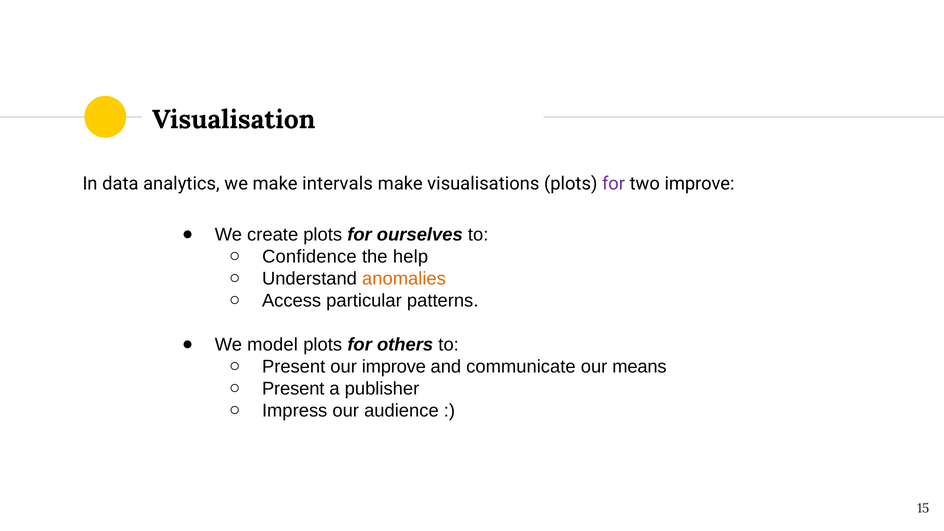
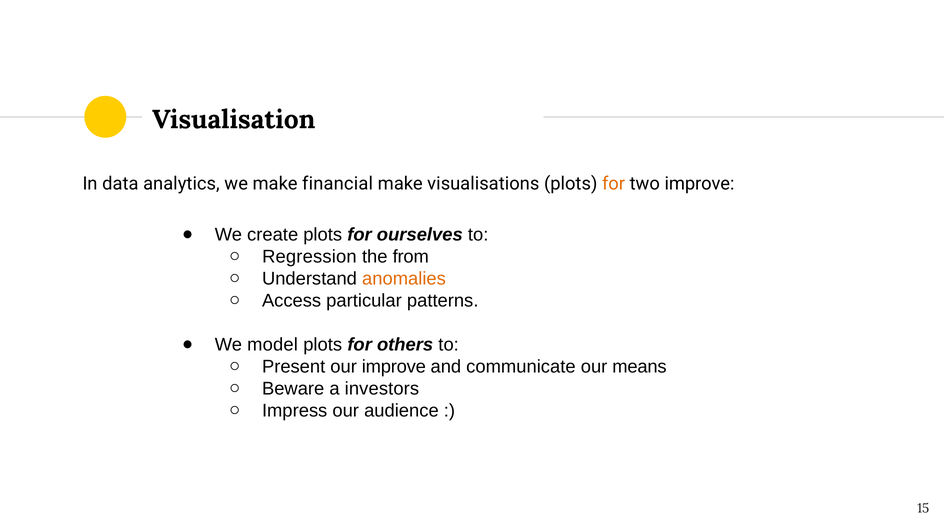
intervals: intervals -> financial
for at (614, 184) colour: purple -> orange
Confidence: Confidence -> Regression
help: help -> from
Present at (293, 389): Present -> Beware
publisher: publisher -> investors
